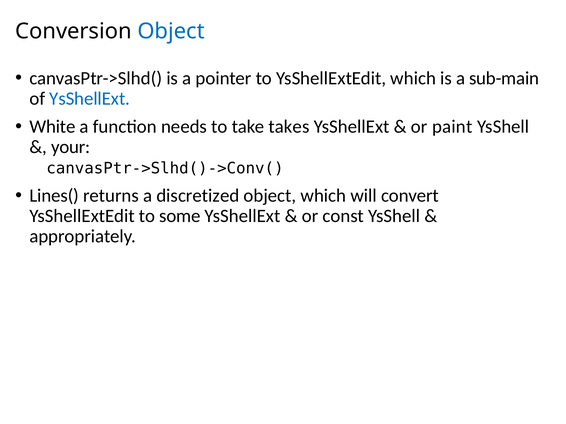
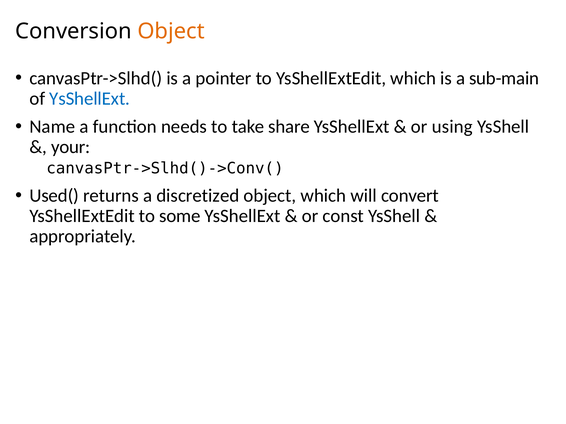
Object at (171, 31) colour: blue -> orange
White: White -> Name
takes: takes -> share
paint: paint -> using
Lines(: Lines( -> Used(
